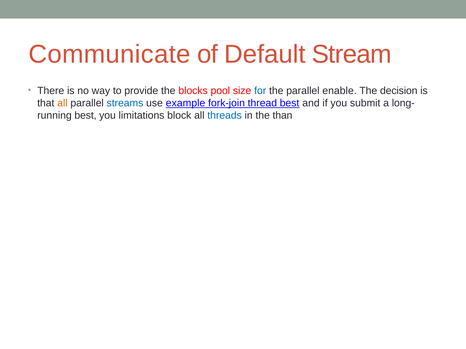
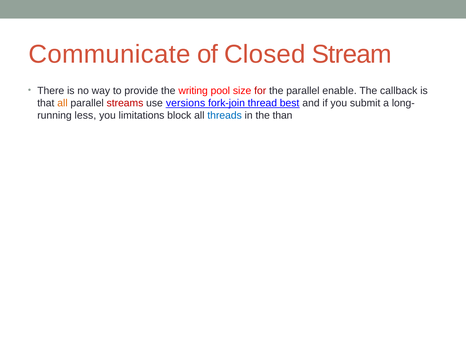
Default: Default -> Closed
blocks: blocks -> writing
for colour: blue -> red
decision: decision -> callback
streams colour: blue -> red
example: example -> versions
best at (85, 116): best -> less
